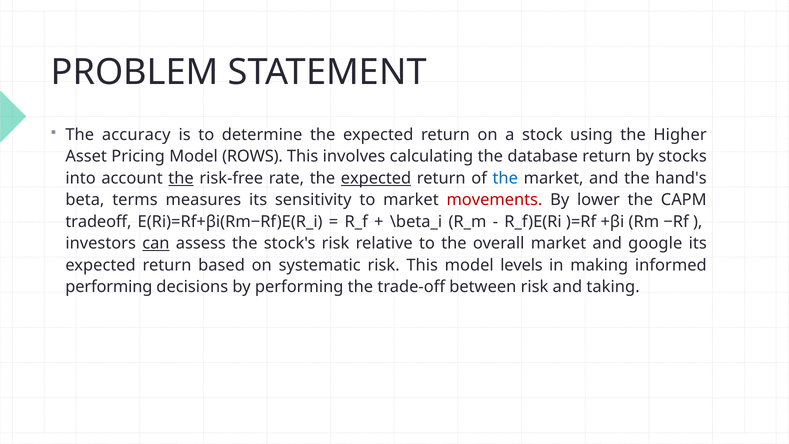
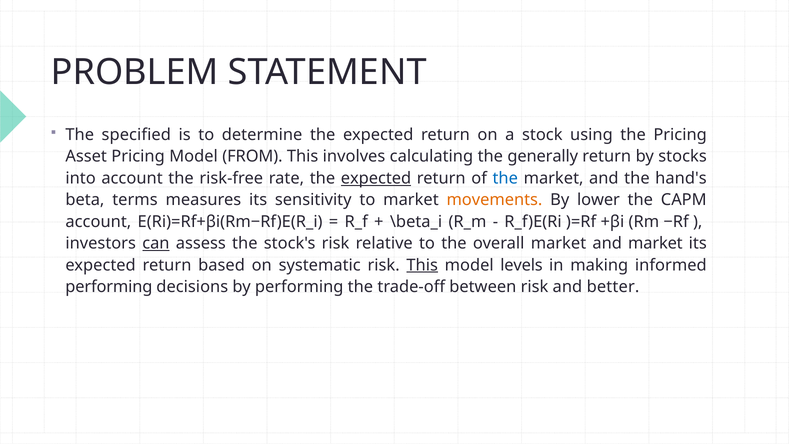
accuracy: accuracy -> specified
the Higher: Higher -> Pricing
ROWS: ROWS -> FROM
database: database -> generally
the at (181, 178) underline: present -> none
movements colour: red -> orange
tradeoff at (98, 222): tradeoff -> account
and google: google -> market
This at (422, 265) underline: none -> present
taking: taking -> better
